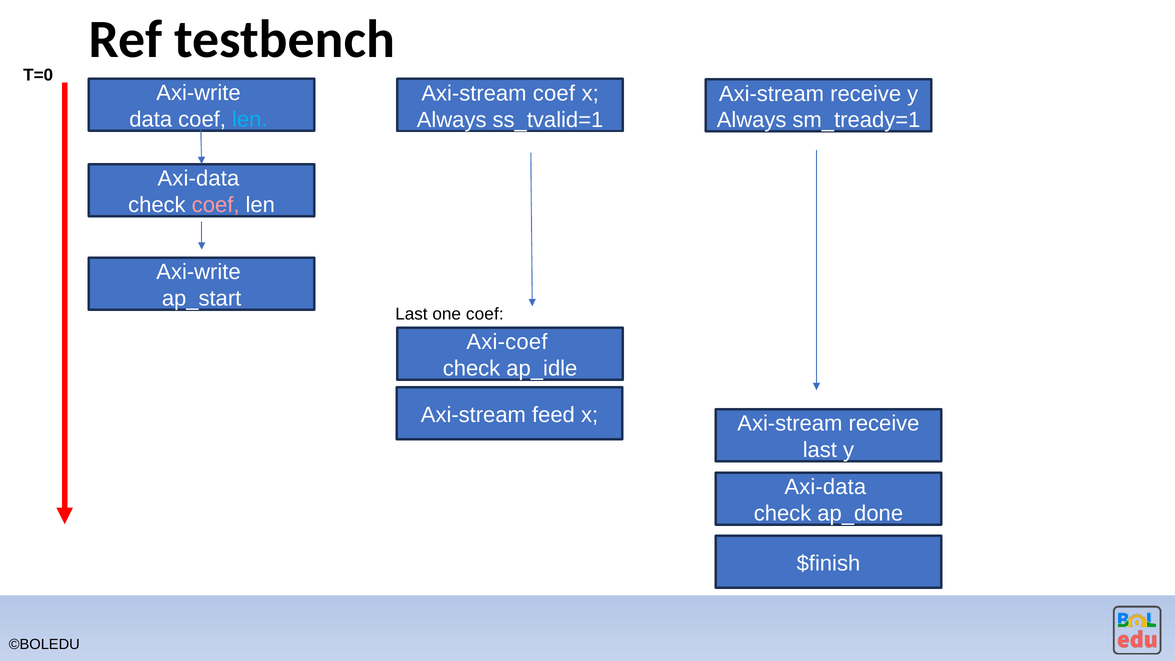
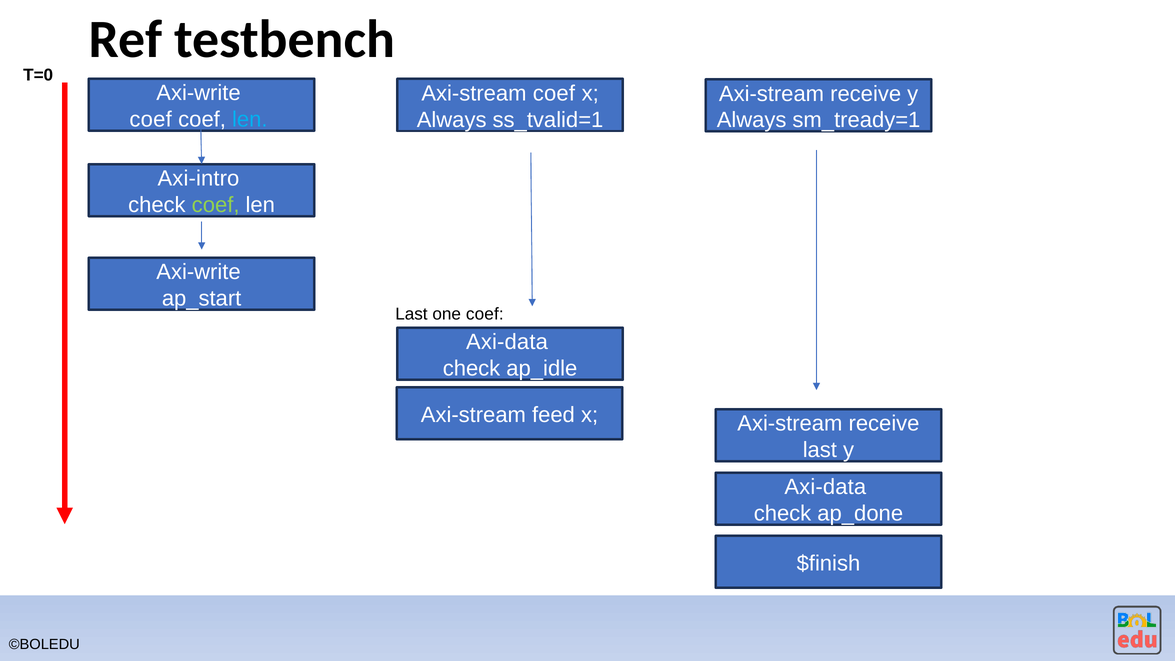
data at (151, 119): data -> coef
Axi-data at (198, 178): Axi-data -> Axi-intro
coef at (216, 205) colour: pink -> light green
Axi-coef at (507, 342): Axi-coef -> Axi-data
